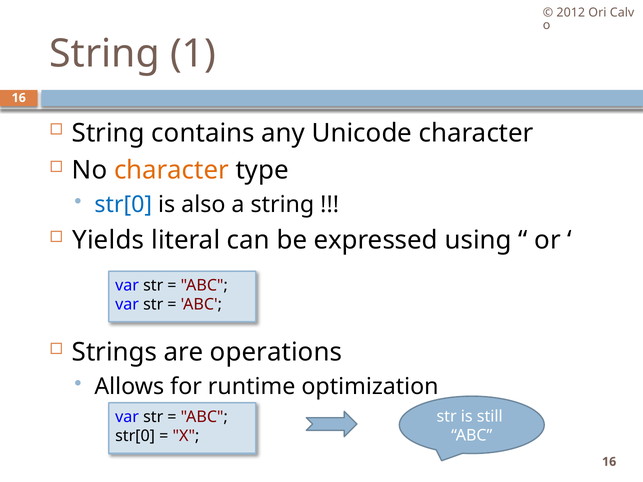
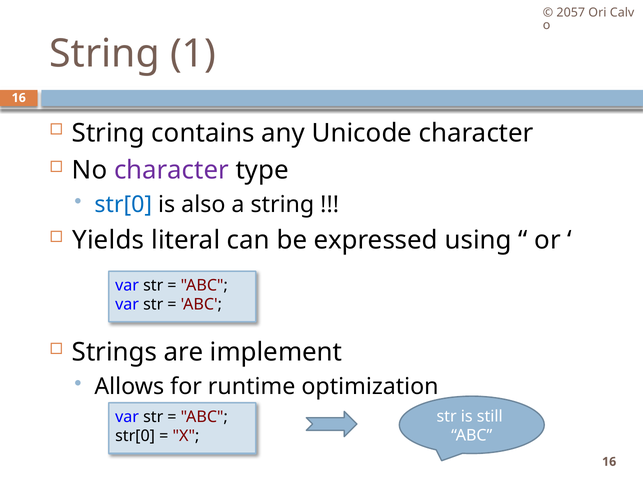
2012: 2012 -> 2057
character at (171, 170) colour: orange -> purple
operations: operations -> implement
